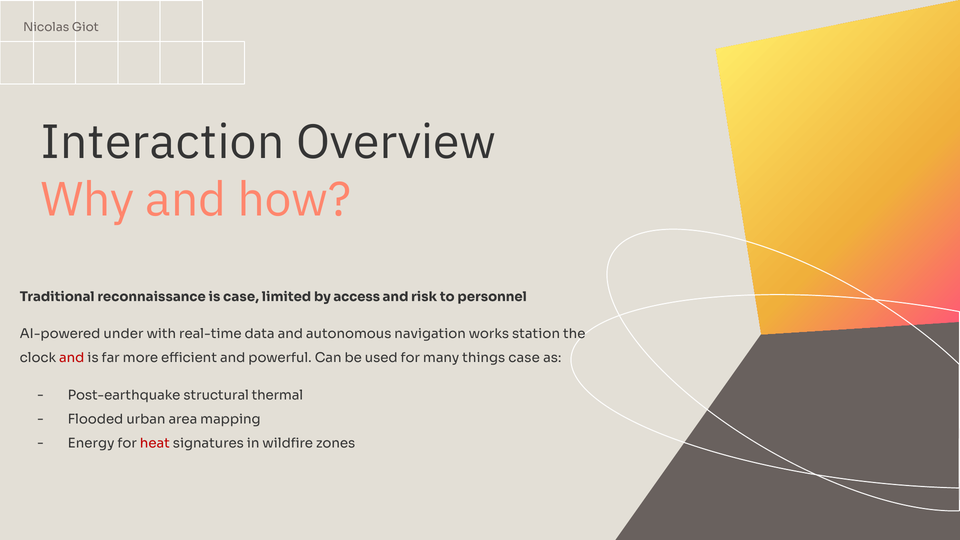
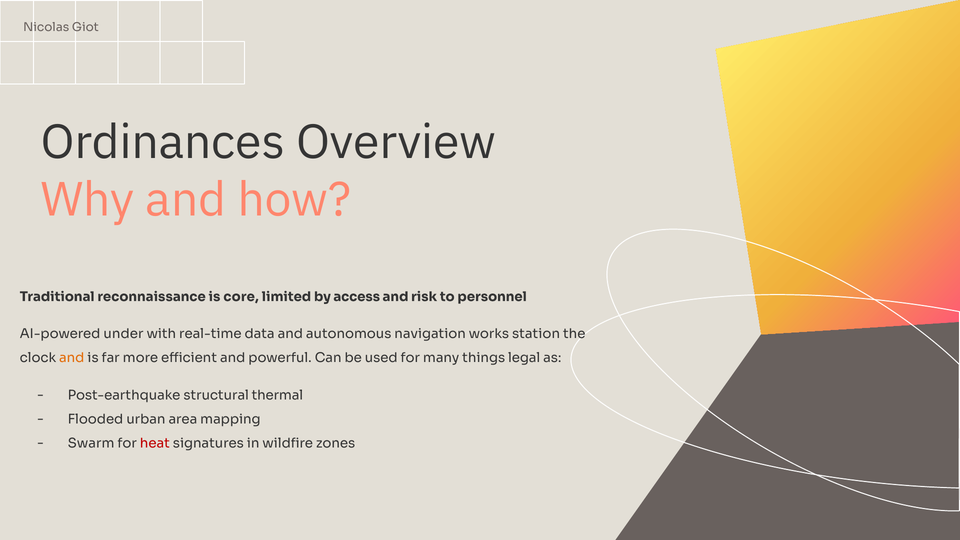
Interaction: Interaction -> Ordinances
is case: case -> core
and at (72, 358) colour: red -> orange
things case: case -> legal
Energy: Energy -> Swarm
